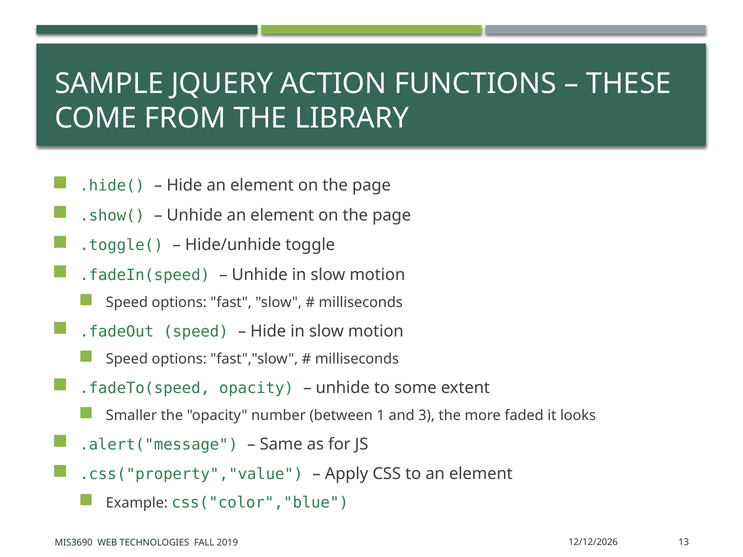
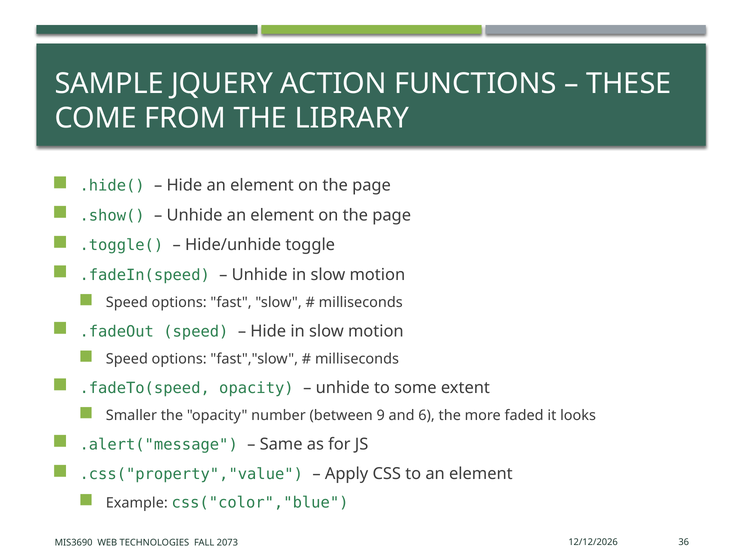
1: 1 -> 9
3: 3 -> 6
13: 13 -> 36
2019: 2019 -> 2073
